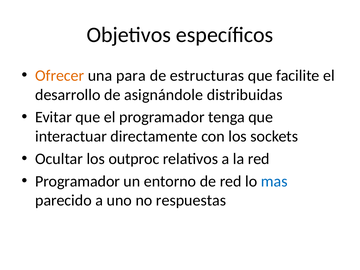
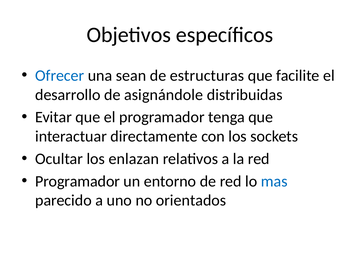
Ofrecer colour: orange -> blue
para: para -> sean
outproc: outproc -> enlazan
respuestas: respuestas -> orientados
